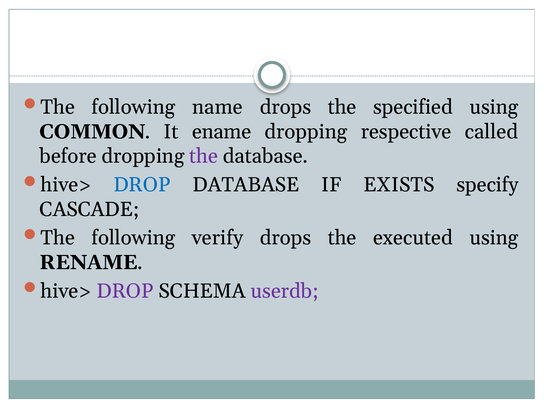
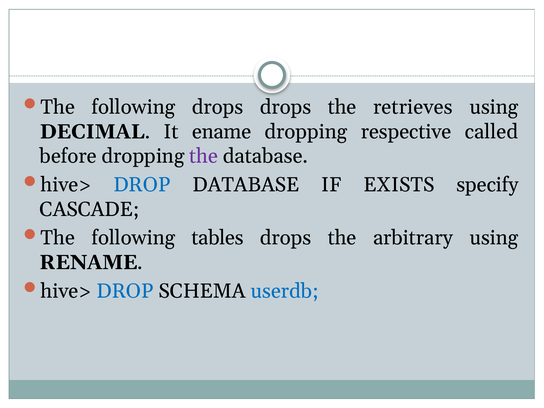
following name: name -> drops
specified: specified -> retrieves
COMMON: COMMON -> DECIMAL
verify: verify -> tables
executed: executed -> arbitrary
DROP at (125, 291) colour: purple -> blue
userdb colour: purple -> blue
